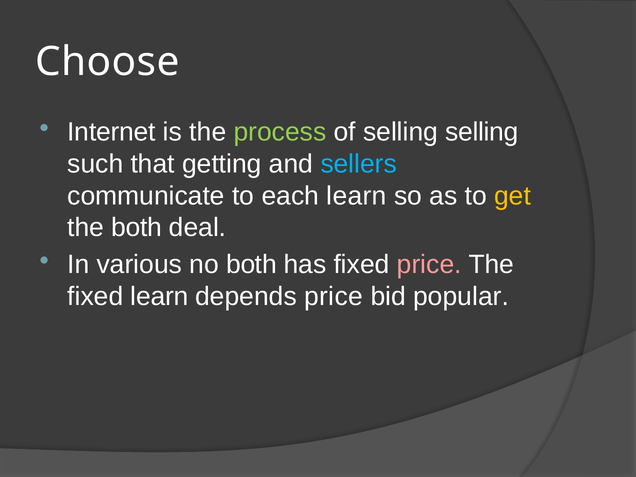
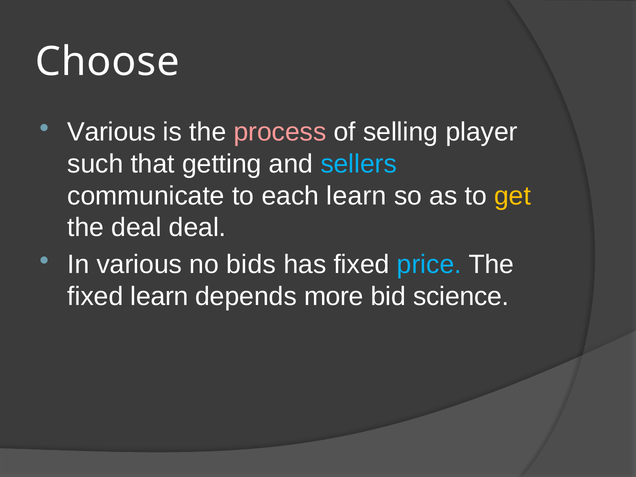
Internet at (112, 132): Internet -> Various
process colour: light green -> pink
selling selling: selling -> player
the both: both -> deal
no both: both -> bids
price at (429, 265) colour: pink -> light blue
depends price: price -> more
popular: popular -> science
